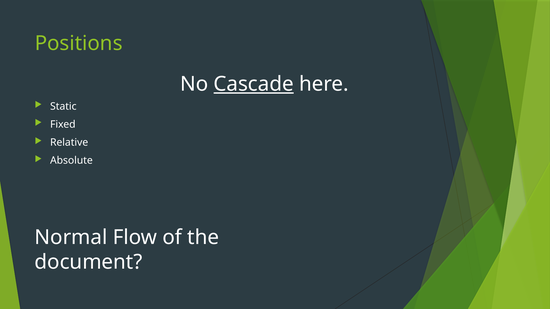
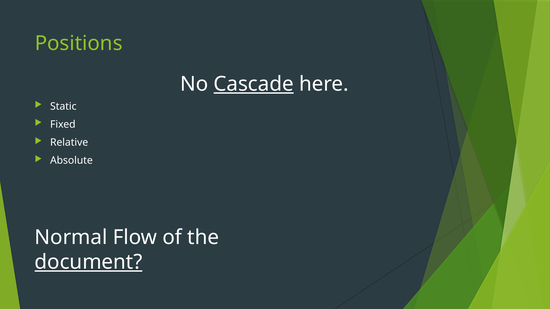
document underline: none -> present
